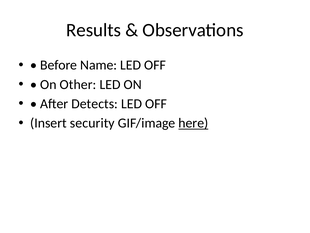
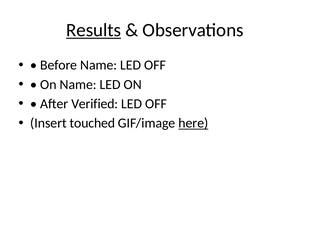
Results underline: none -> present
On Other: Other -> Name
Detects: Detects -> Verified
security: security -> touched
